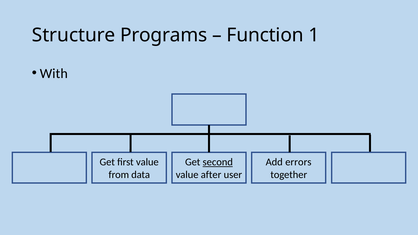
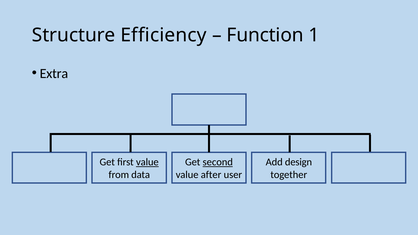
Programs: Programs -> Efficiency
With: With -> Extra
value at (147, 162) underline: none -> present
errors: errors -> design
